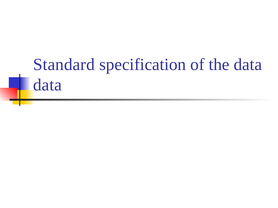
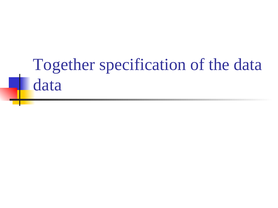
Standard: Standard -> Together
